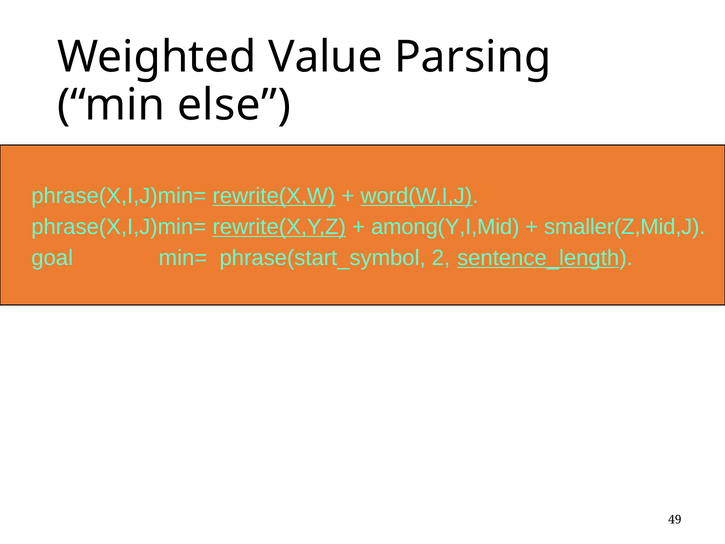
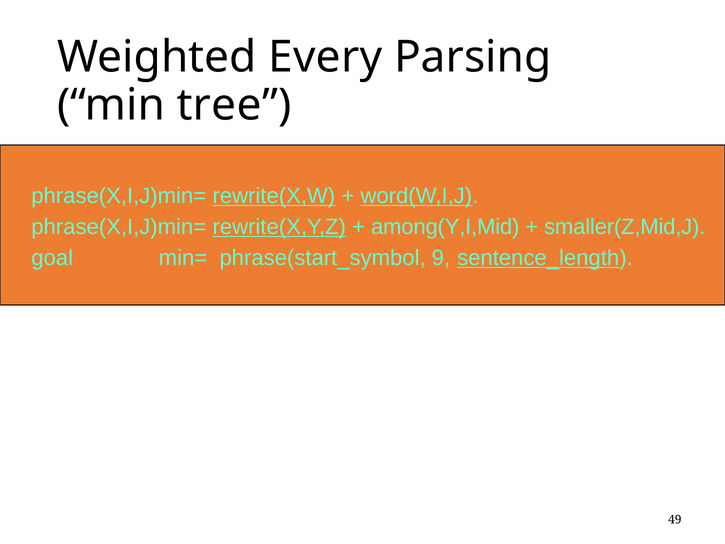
Value: Value -> Every
else: else -> tree
2: 2 -> 9
